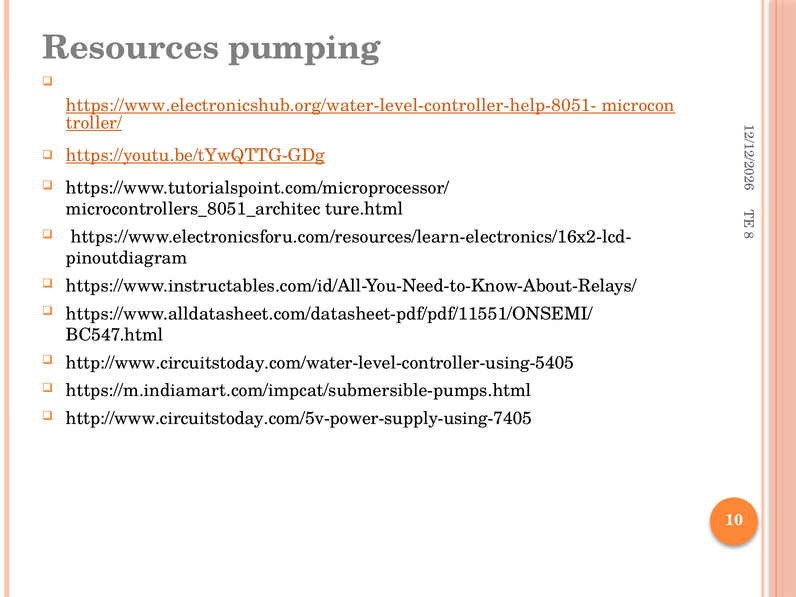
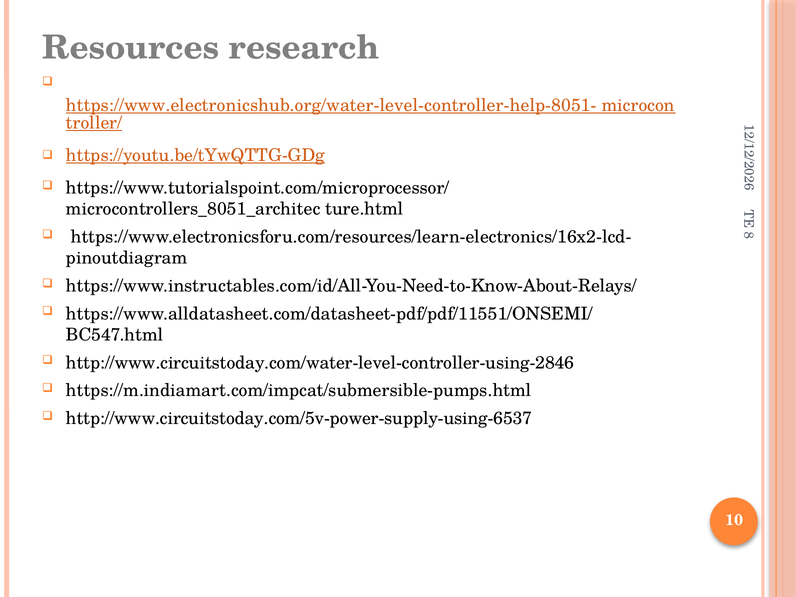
pumping: pumping -> research
http://www.circuitstoday.com/water-level-controller-using-5405: http://www.circuitstoday.com/water-level-controller-using-5405 -> http://www.circuitstoday.com/water-level-controller-using-2846
http://www.circuitstoday.com/5v-power-supply-using-7405: http://www.circuitstoday.com/5v-power-supply-using-7405 -> http://www.circuitstoday.com/5v-power-supply-using-6537
